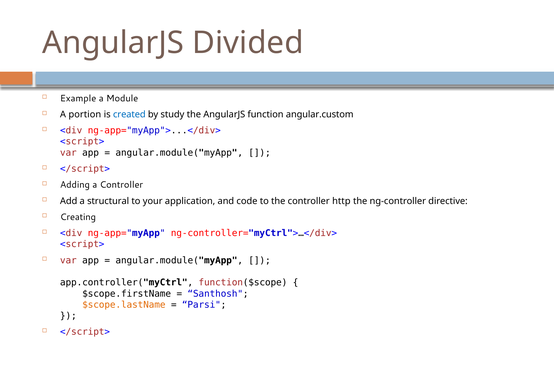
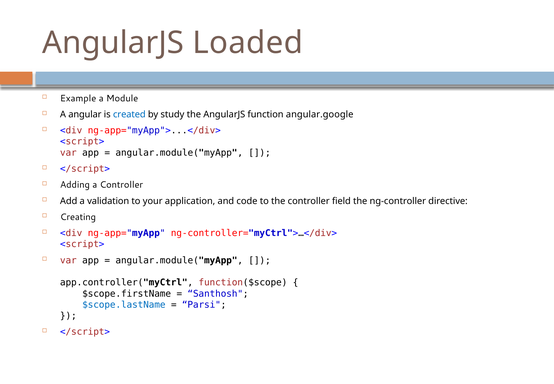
Divided: Divided -> Loaded
portion: portion -> angular
angular.custom: angular.custom -> angular.google
structural: structural -> validation
http: http -> field
$scope.lastName colour: orange -> blue
